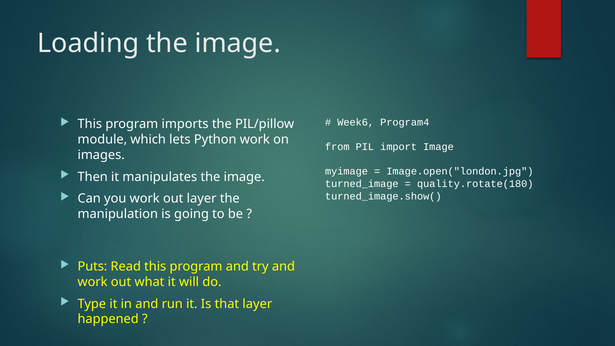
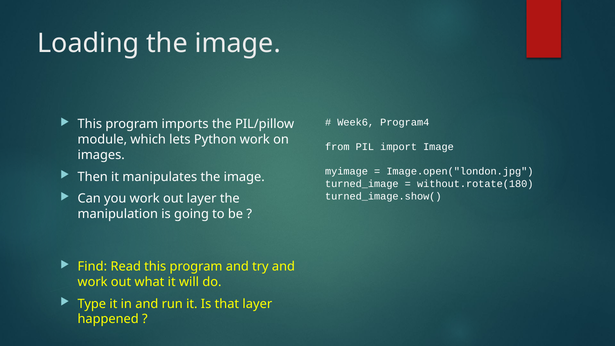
quality.rotate(180: quality.rotate(180 -> without.rotate(180
Puts: Puts -> Find
